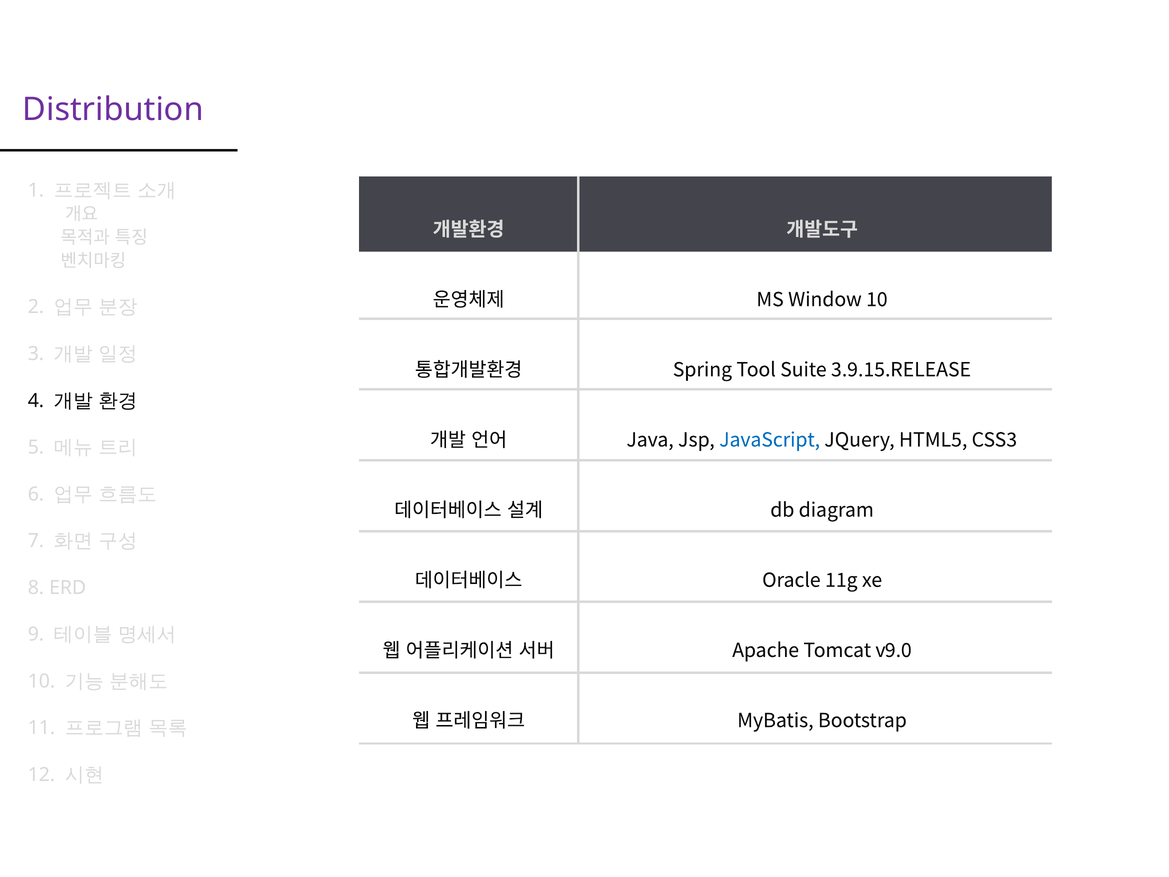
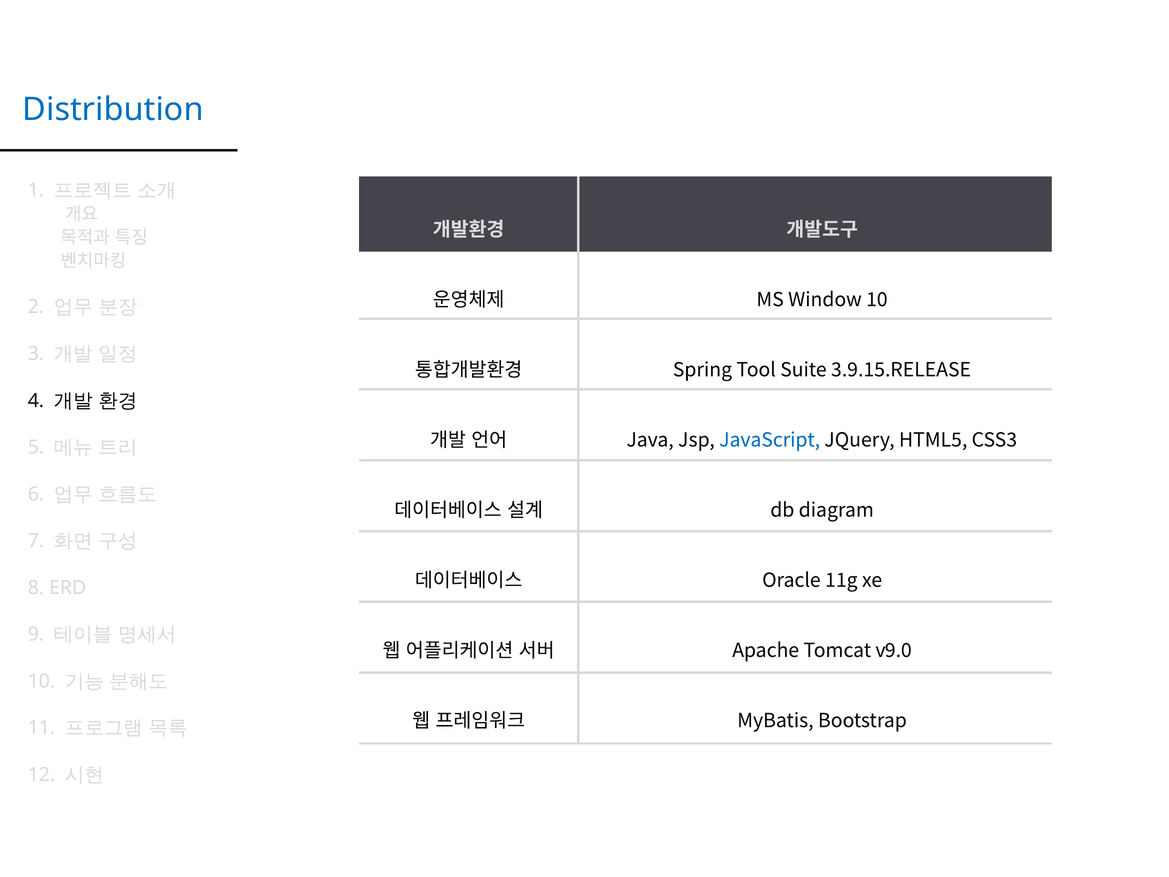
Distribution colour: purple -> blue
